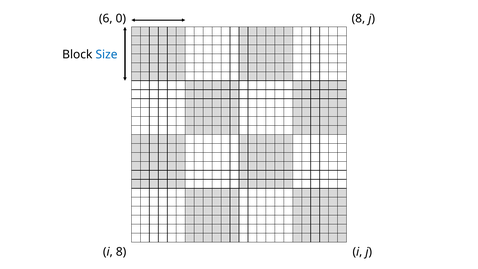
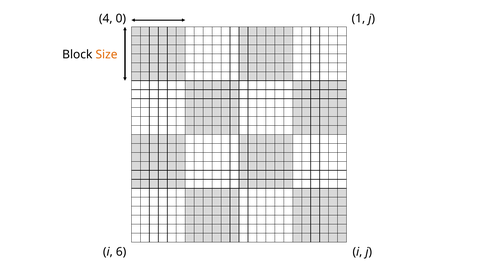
6: 6 -> 4
8 at (358, 19): 8 -> 1
Size colour: blue -> orange
i 8: 8 -> 6
